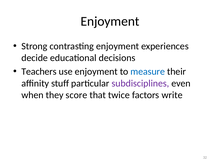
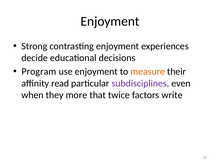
Teachers: Teachers -> Program
measure colour: blue -> orange
stuff: stuff -> read
score: score -> more
